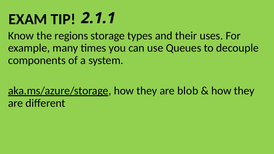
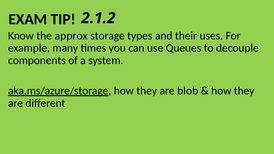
2.1.1: 2.1.1 -> 2.1.2
regions: regions -> approx
